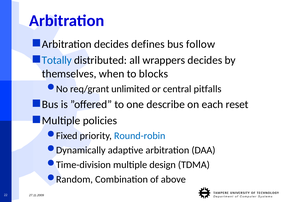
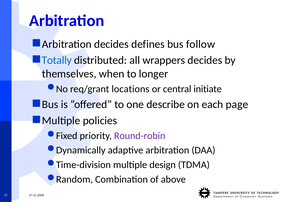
blocks: blocks -> longer
unlimited: unlimited -> locations
pitfalls: pitfalls -> initiate
reset: reset -> page
Round-robin colour: blue -> purple
